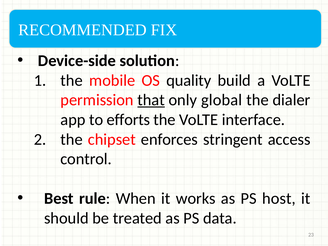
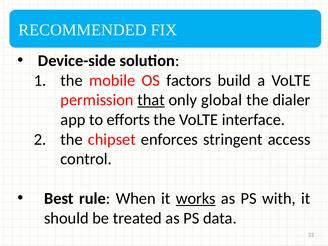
quality: quality -> factors
works underline: none -> present
host: host -> with
